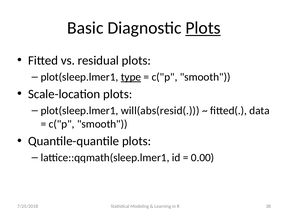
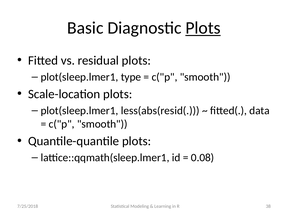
type underline: present -> none
will(abs(resid(: will(abs(resid( -> less(abs(resid(
0.00: 0.00 -> 0.08
